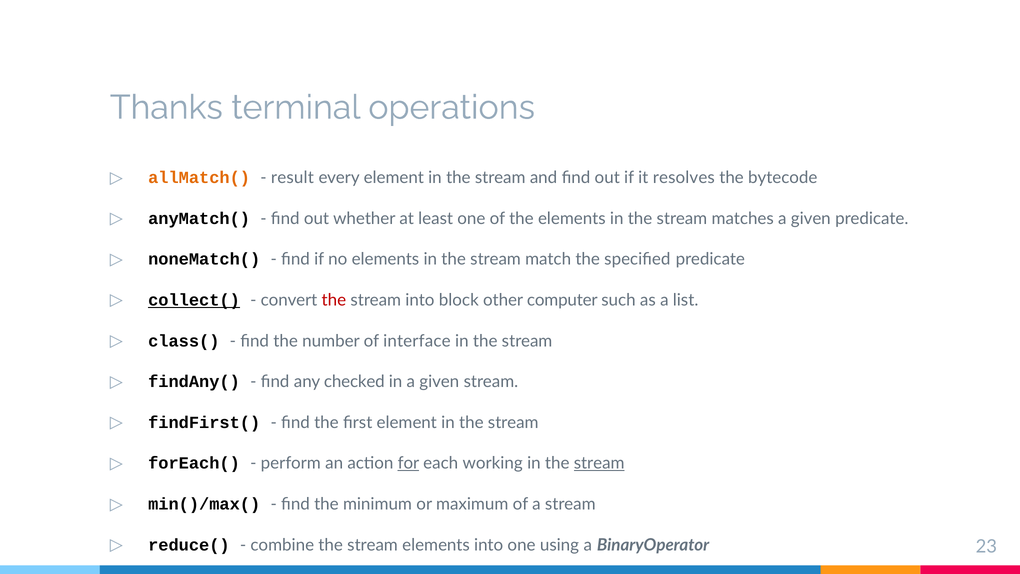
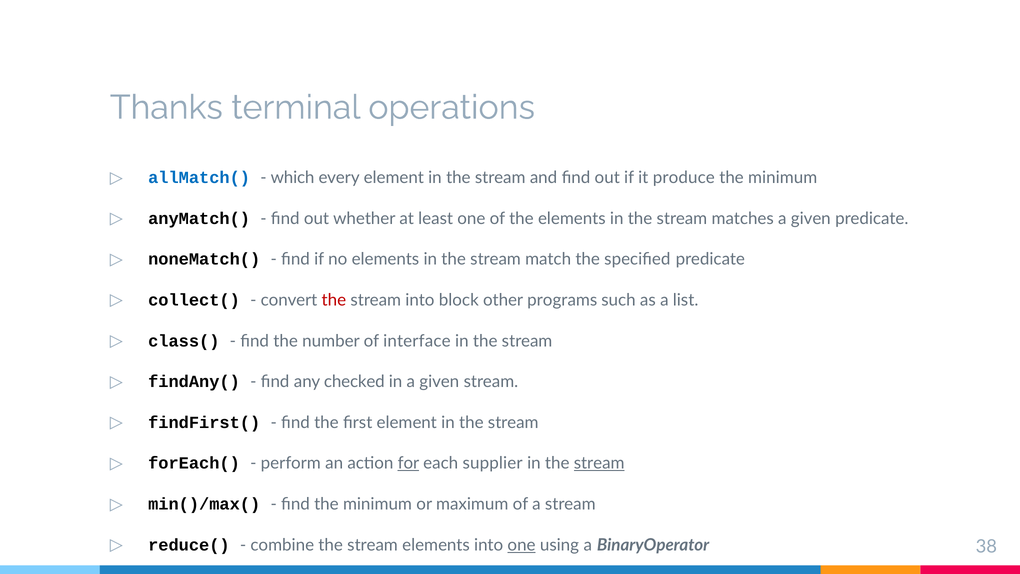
allMatch( colour: orange -> blue
result: result -> which
resolves: resolves -> produce
bytecode at (783, 178): bytecode -> minimum
collect( underline: present -> none
computer: computer -> programs
working: working -> supplier
one at (522, 545) underline: none -> present
23: 23 -> 38
